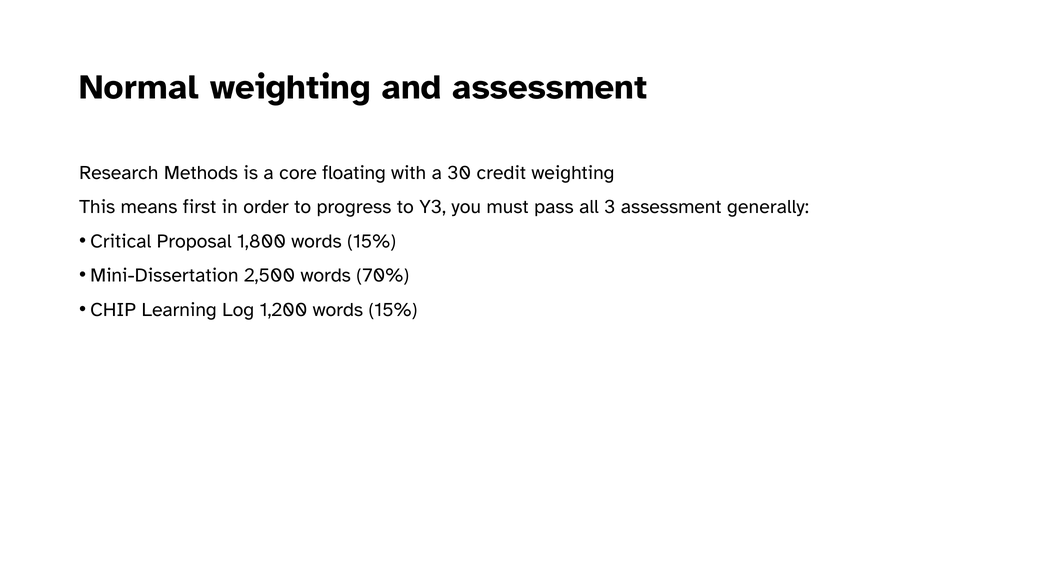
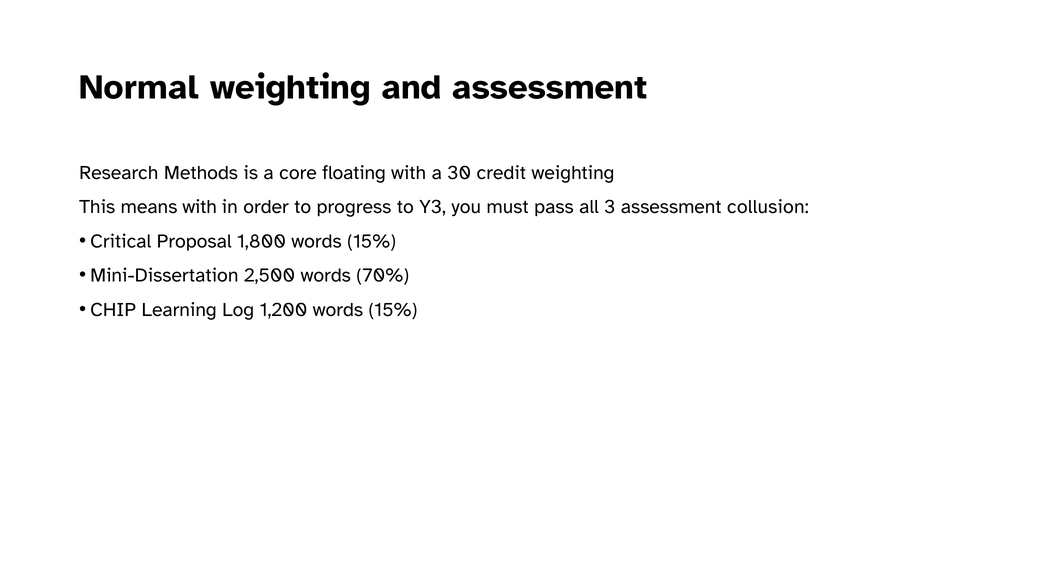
means first: first -> with
generally: generally -> collusion
